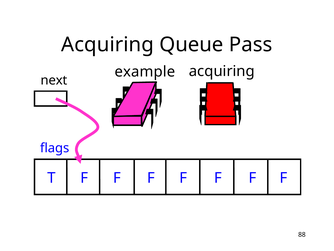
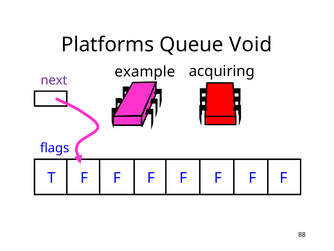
Acquiring at (108, 45): Acquiring -> Platforms
Pass: Pass -> Void
next colour: black -> purple
